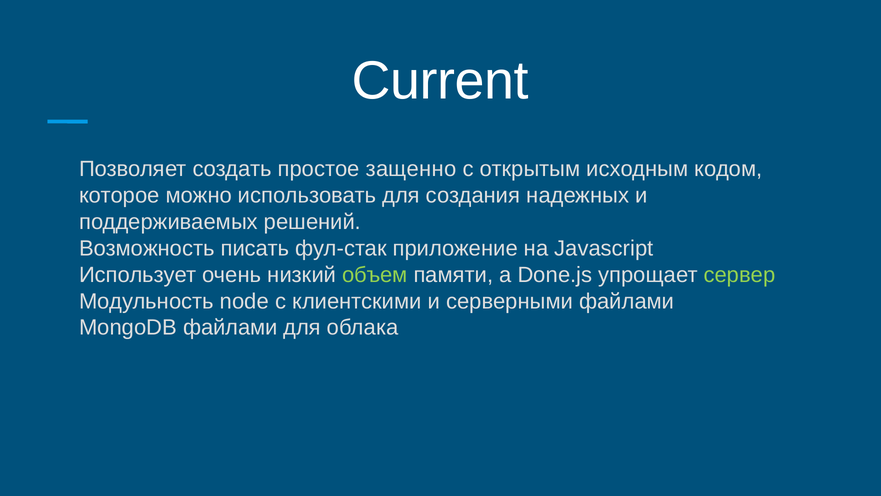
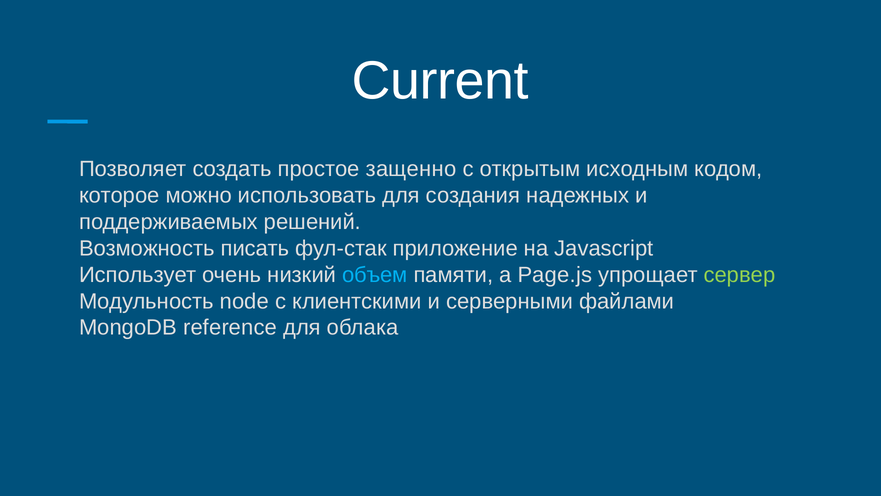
объем colour: light green -> light blue
Done.js: Done.js -> Page.js
MongoDB файлами: файлами -> reference
